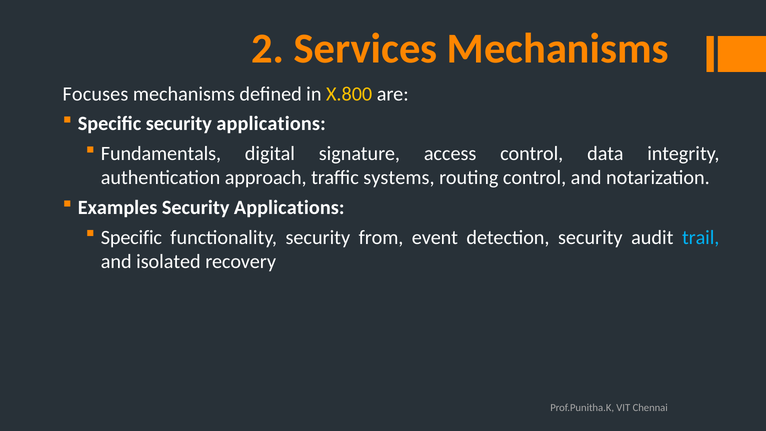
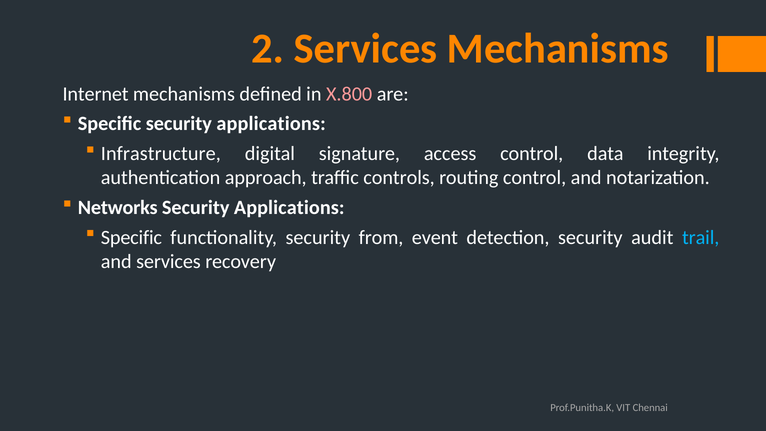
Focuses: Focuses -> Internet
X.800 colour: yellow -> pink
Fundamentals: Fundamentals -> Infrastructure
systems: systems -> controls
Examples: Examples -> Networks
and isolated: isolated -> services
